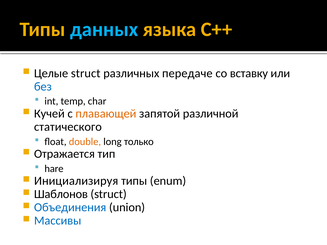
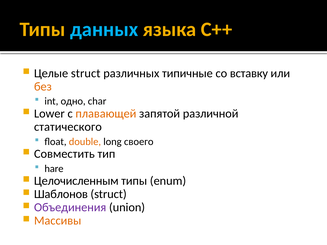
передаче: передаче -> типичные
без colour: blue -> orange
temp: temp -> одно
Кучей: Кучей -> Lower
только: только -> своего
Отражается: Отражается -> Совместить
Инициализируя: Инициализируя -> Целочисленным
Объединения colour: blue -> purple
Массивы colour: blue -> orange
